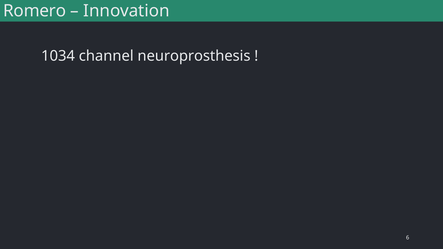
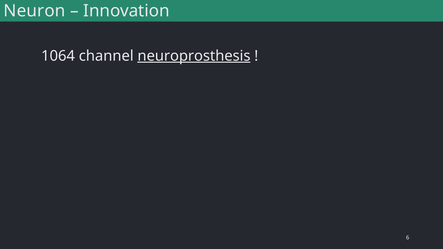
Romero: Romero -> Neuron
1034: 1034 -> 1064
neuroprosthesis underline: none -> present
